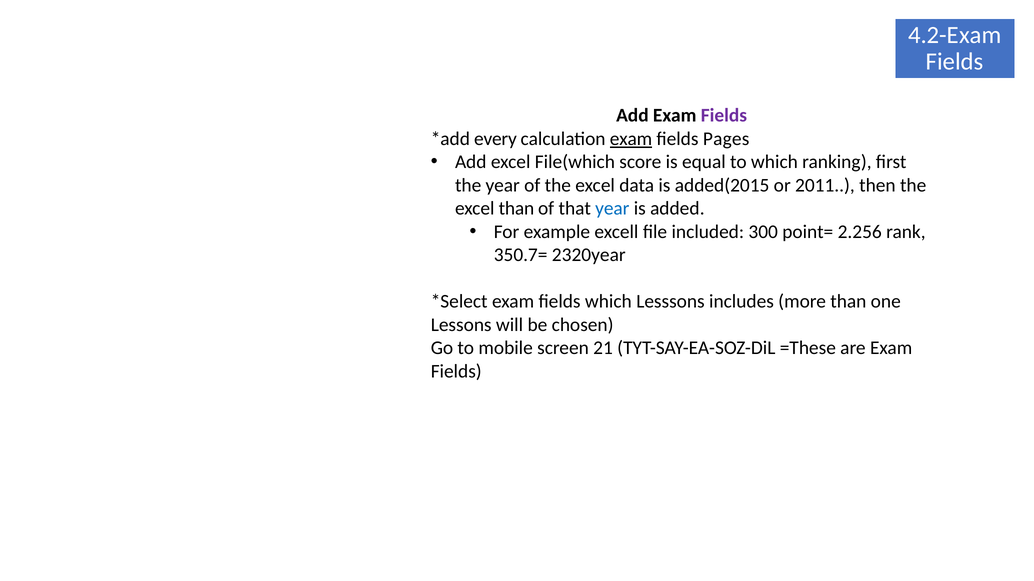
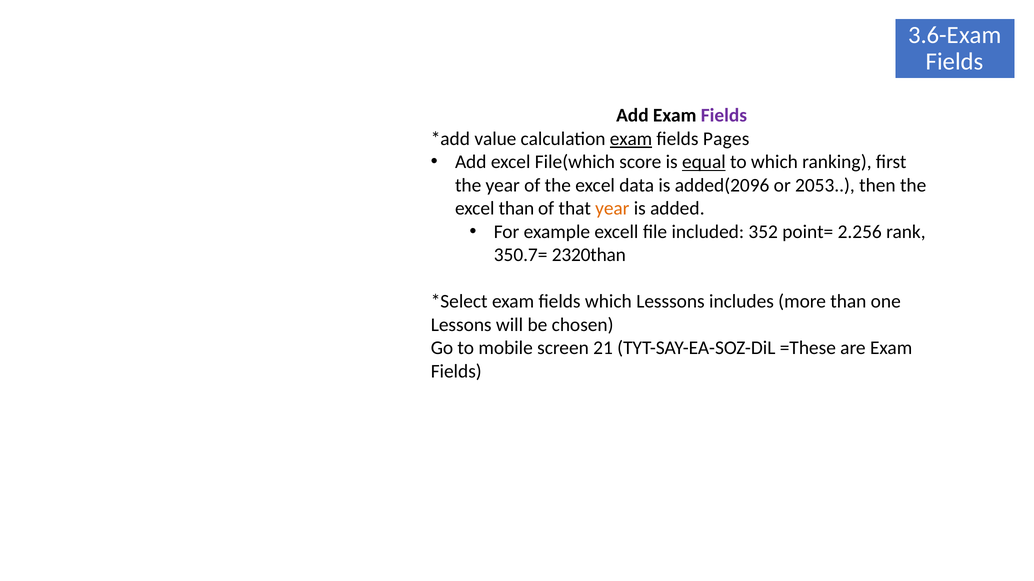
4.2-Exam: 4.2-Exam -> 3.6-Exam
every: every -> value
equal underline: none -> present
added(2015: added(2015 -> added(2096
2011: 2011 -> 2053
year at (612, 209) colour: blue -> orange
300: 300 -> 352
2320year: 2320year -> 2320than
